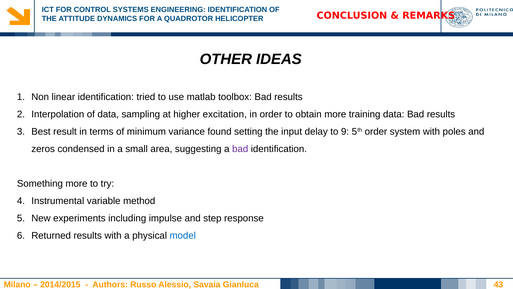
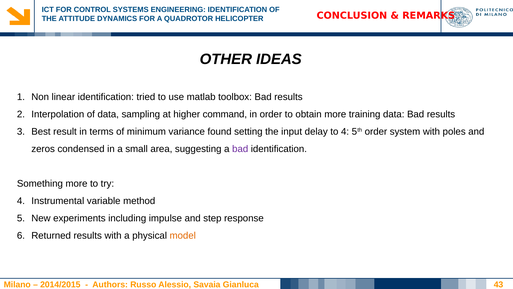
excitation: excitation -> command
to 9: 9 -> 4
model colour: blue -> orange
